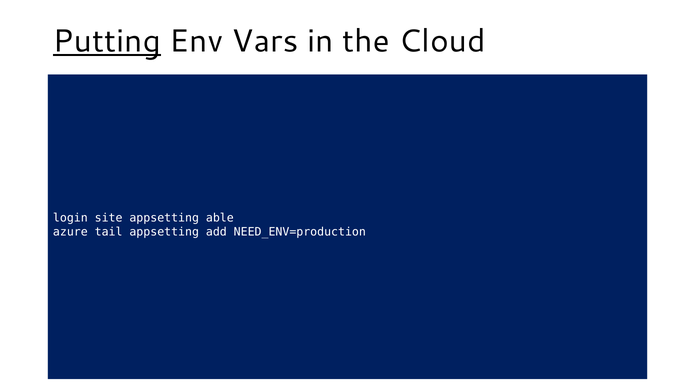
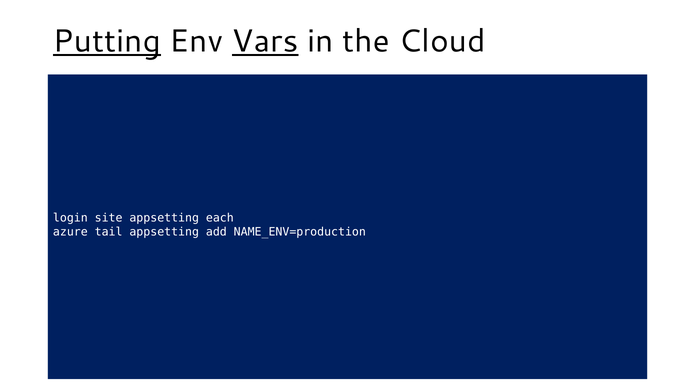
Vars underline: none -> present
able: able -> each
NEED_ENV=production: NEED_ENV=production -> NAME_ENV=production
